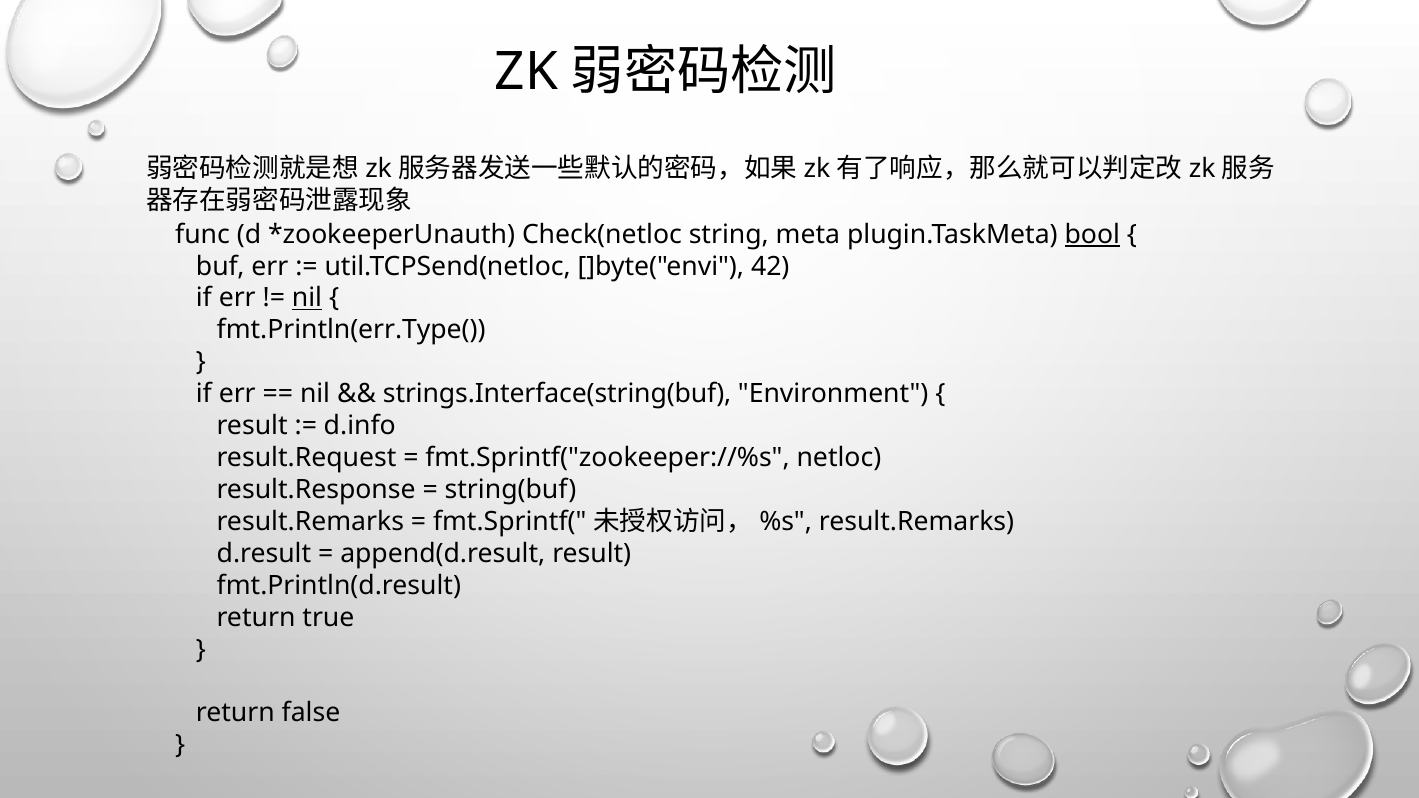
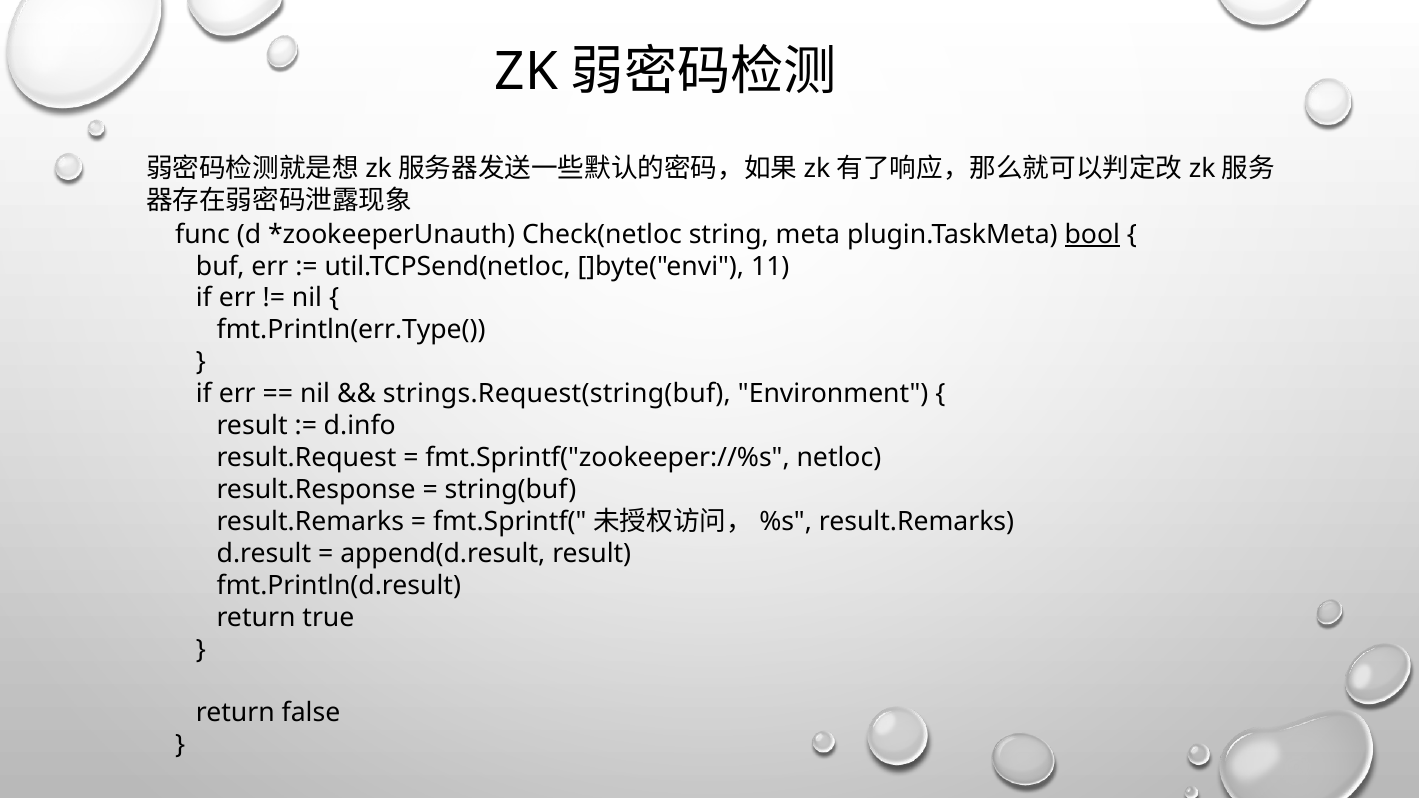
42: 42 -> 11
nil at (307, 298) underline: present -> none
strings.Interface(string(buf: strings.Interface(string(buf -> strings.Request(string(buf
